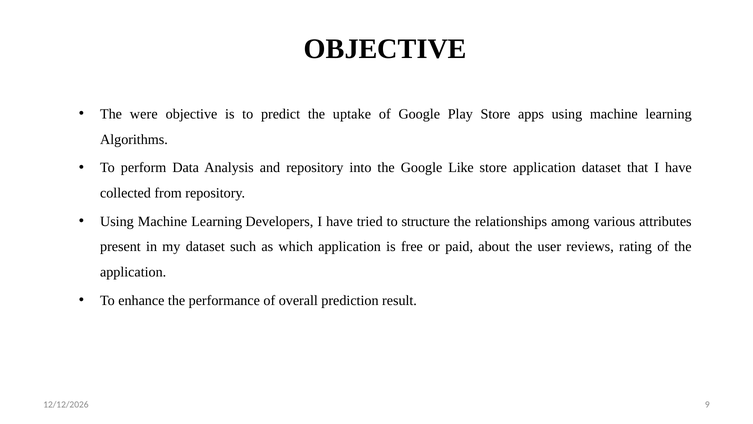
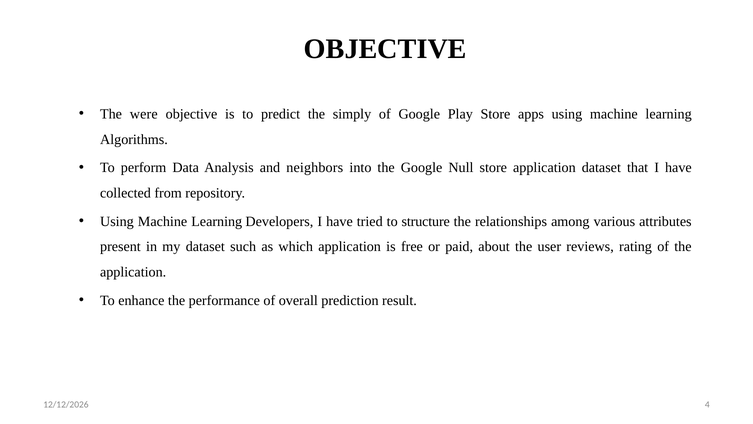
uptake: uptake -> simply
and repository: repository -> neighbors
Like: Like -> Null
9: 9 -> 4
